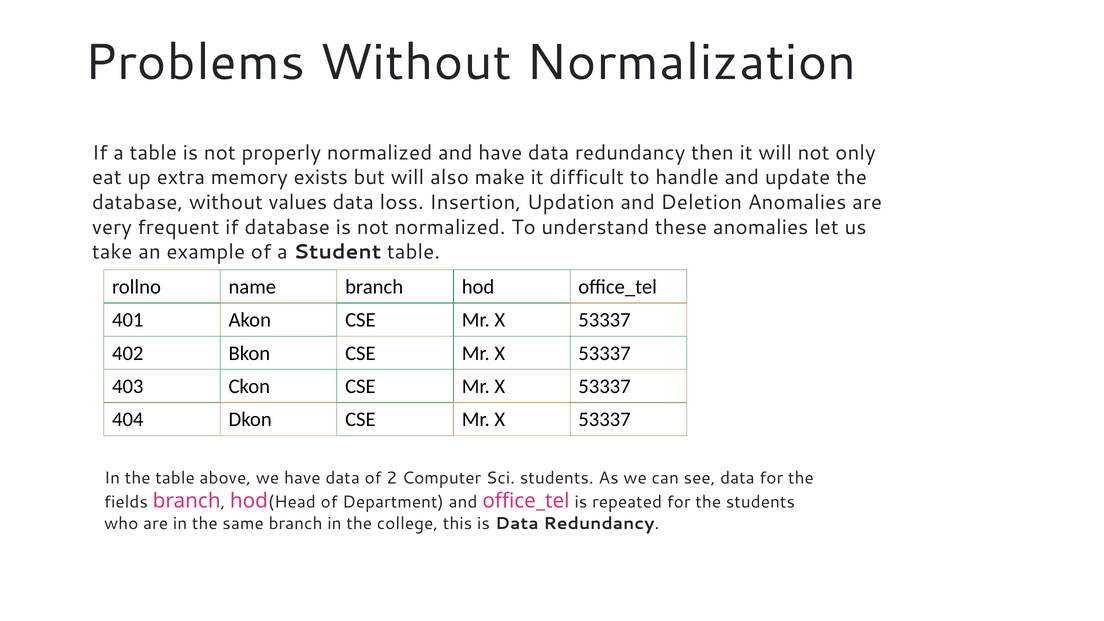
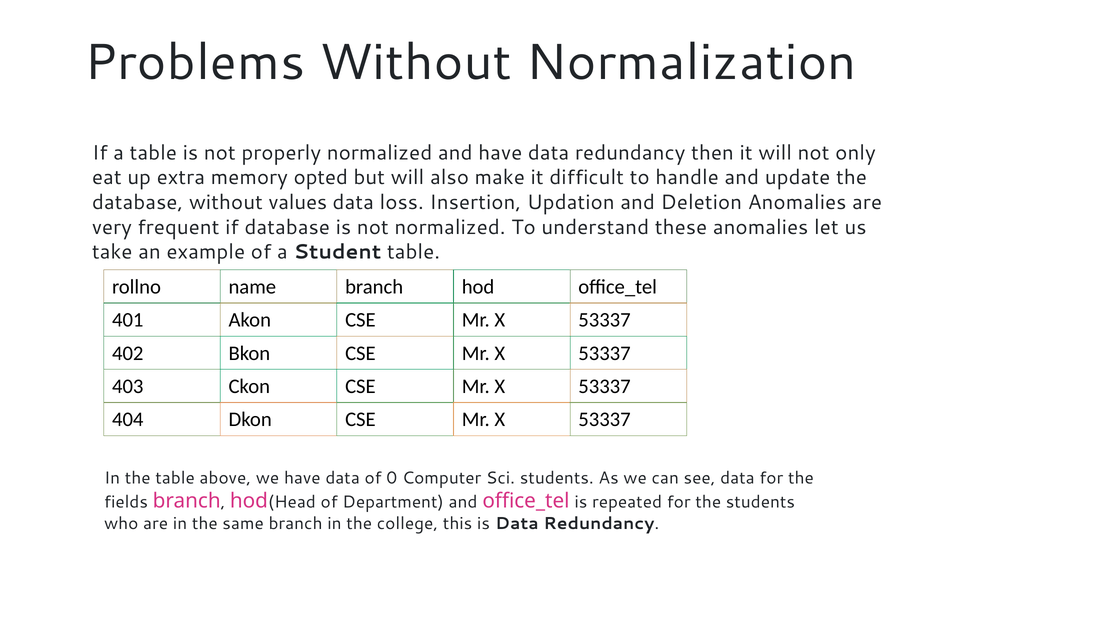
exists: exists -> opted
2: 2 -> 0
